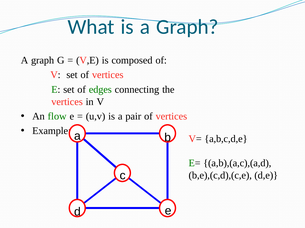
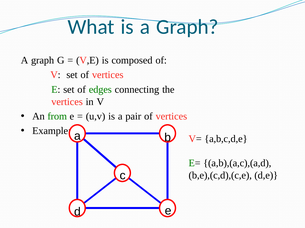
flow: flow -> from
